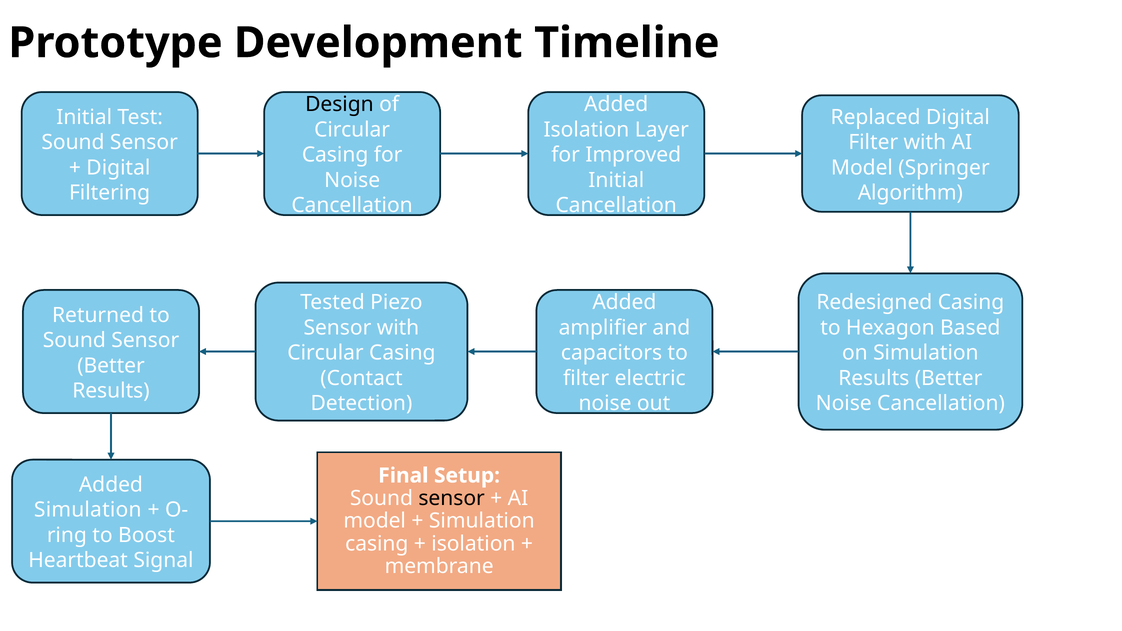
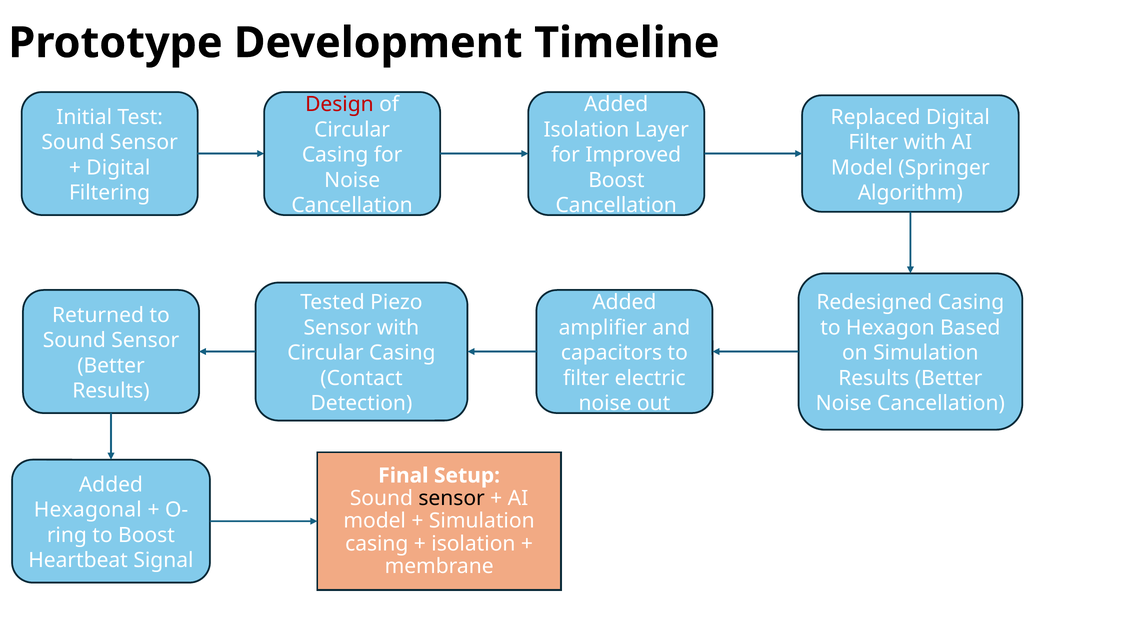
Design colour: black -> red
Initial at (616, 180): Initial -> Boost
Simulation at (88, 510): Simulation -> Hexagonal
